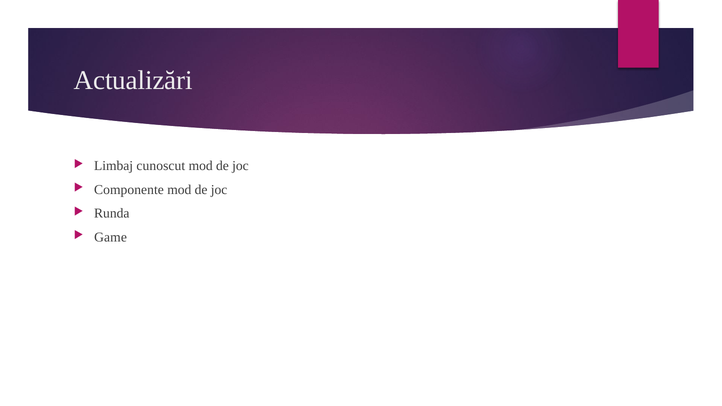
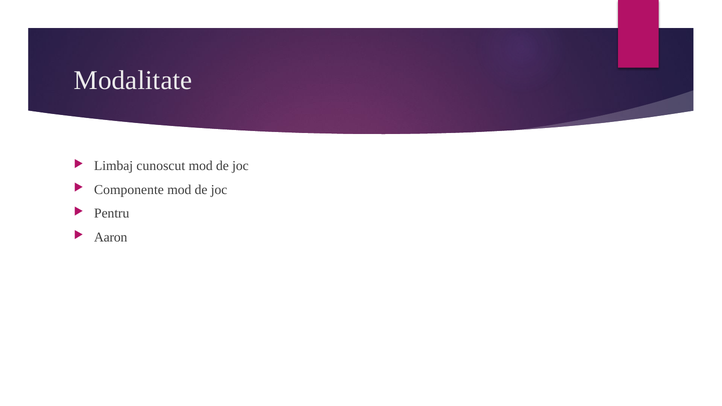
Actualizări: Actualizări -> Modalitate
Runda: Runda -> Pentru
Game: Game -> Aaron
